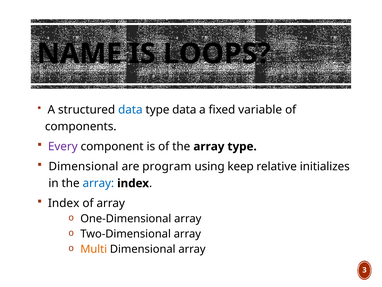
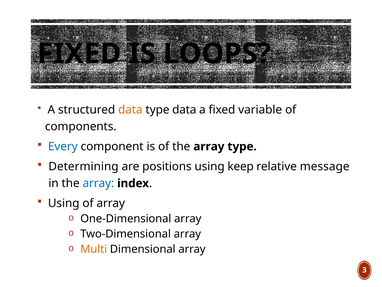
NAME at (79, 54): NAME -> FIXED
data at (130, 109) colour: blue -> orange
Every colour: purple -> blue
Dimensional at (83, 166): Dimensional -> Determining
program: program -> positions
initializes: initializes -> message
Index at (64, 203): Index -> Using
